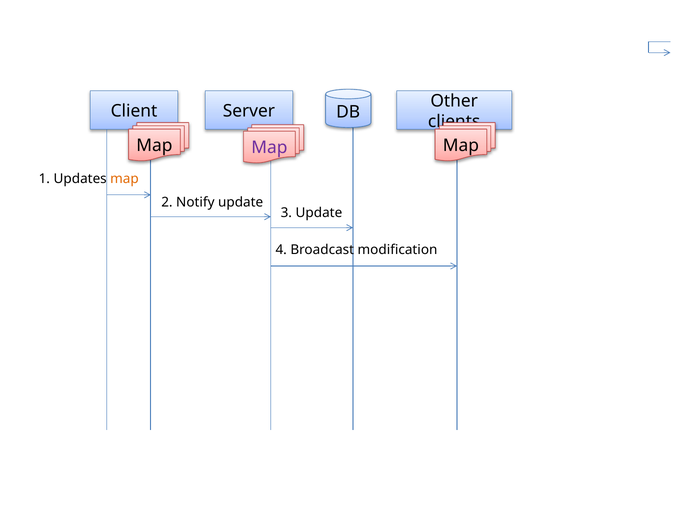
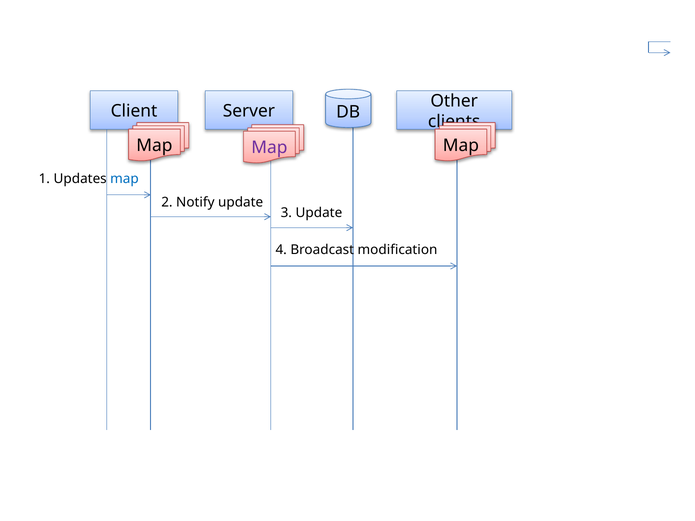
map at (125, 179) colour: orange -> blue
